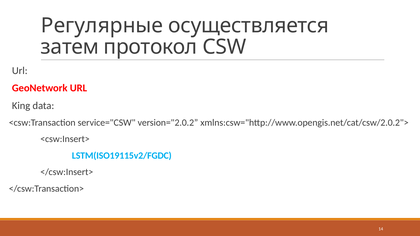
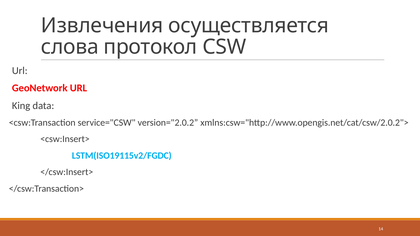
Регулярные: Регулярные -> Извлечения
затем: затем -> слова
